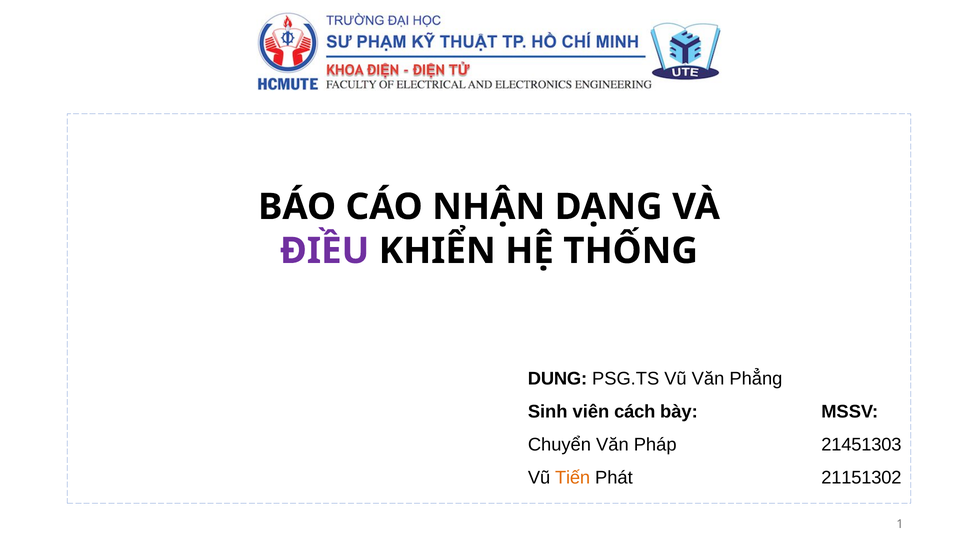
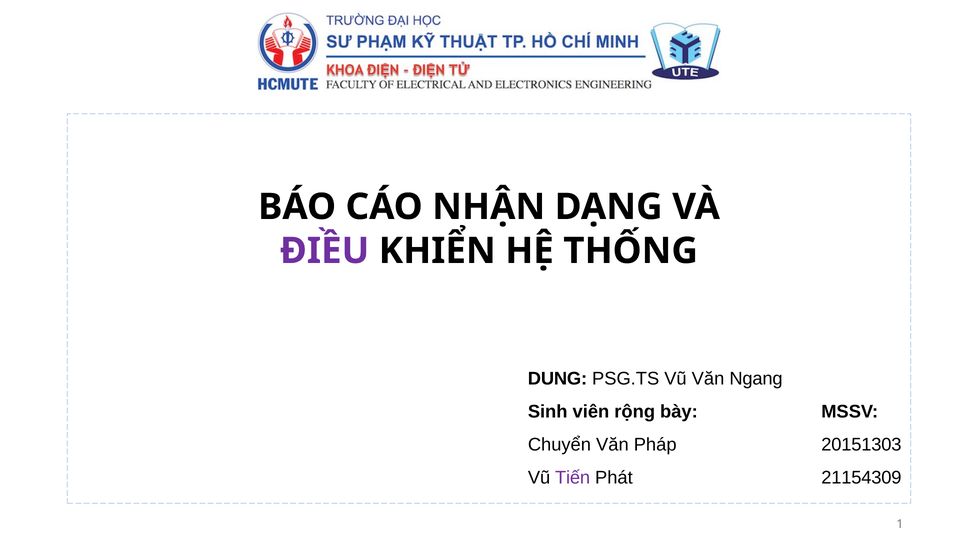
Phẳng: Phẳng -> Ngang
cách: cách -> rộng
21451303: 21451303 -> 20151303
Tiến colour: orange -> purple
21151302: 21151302 -> 21154309
